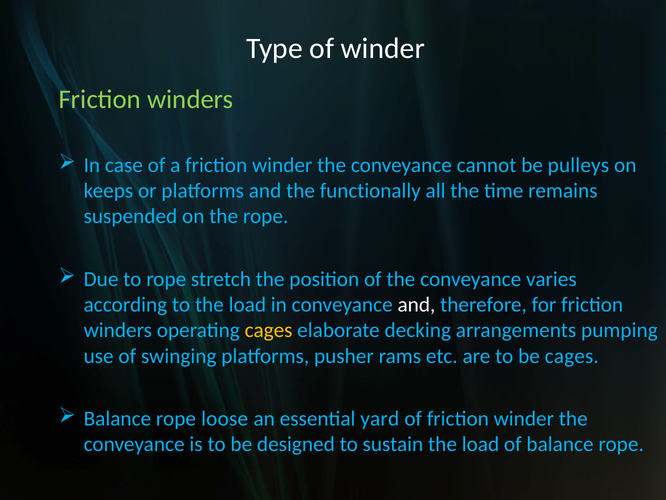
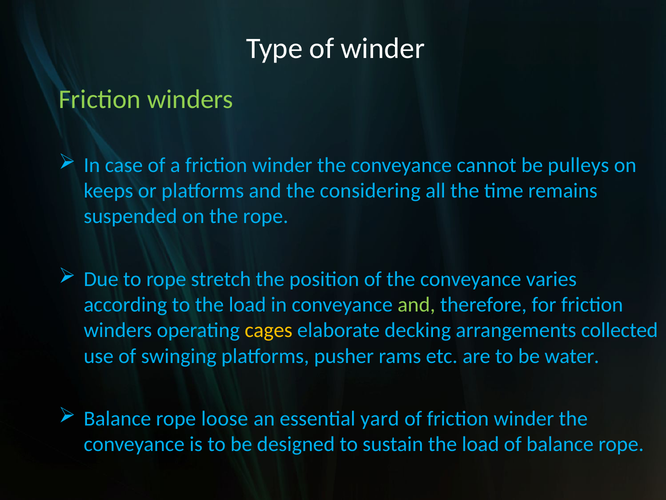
functionally: functionally -> considering
and at (416, 305) colour: white -> light green
pumping: pumping -> collected
be cages: cages -> water
